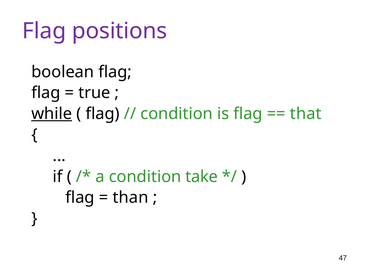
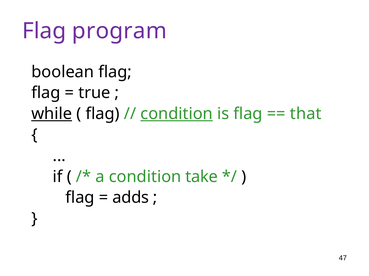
positions: positions -> program
condition at (177, 114) underline: none -> present
than: than -> adds
